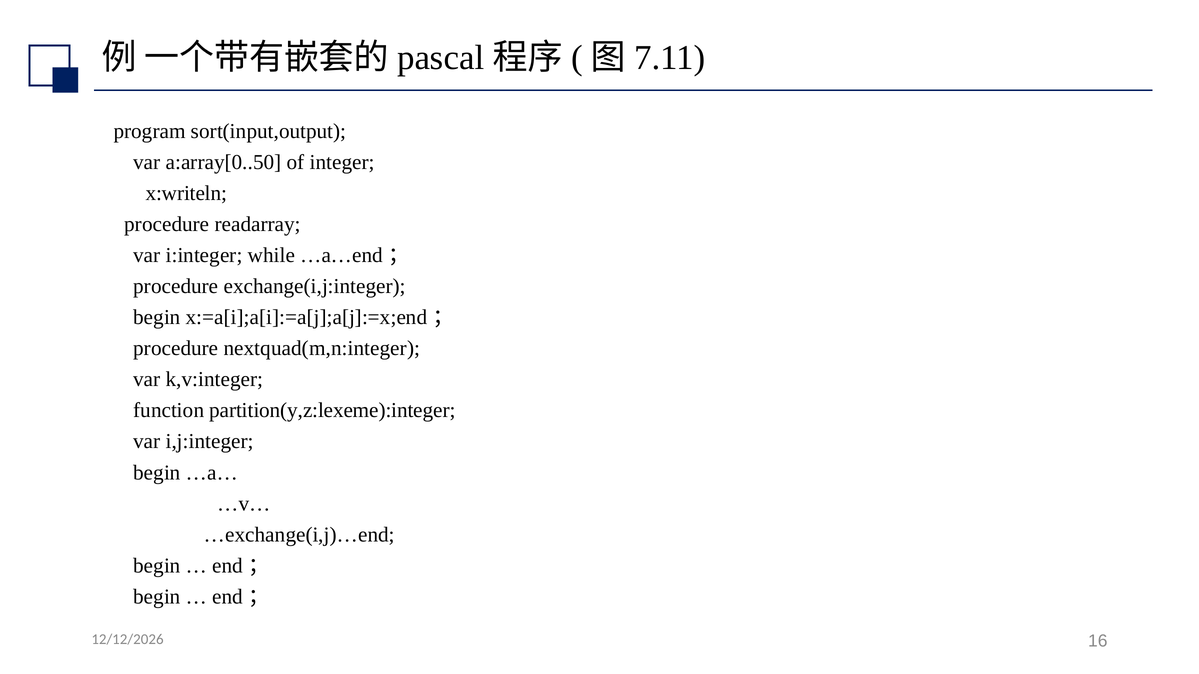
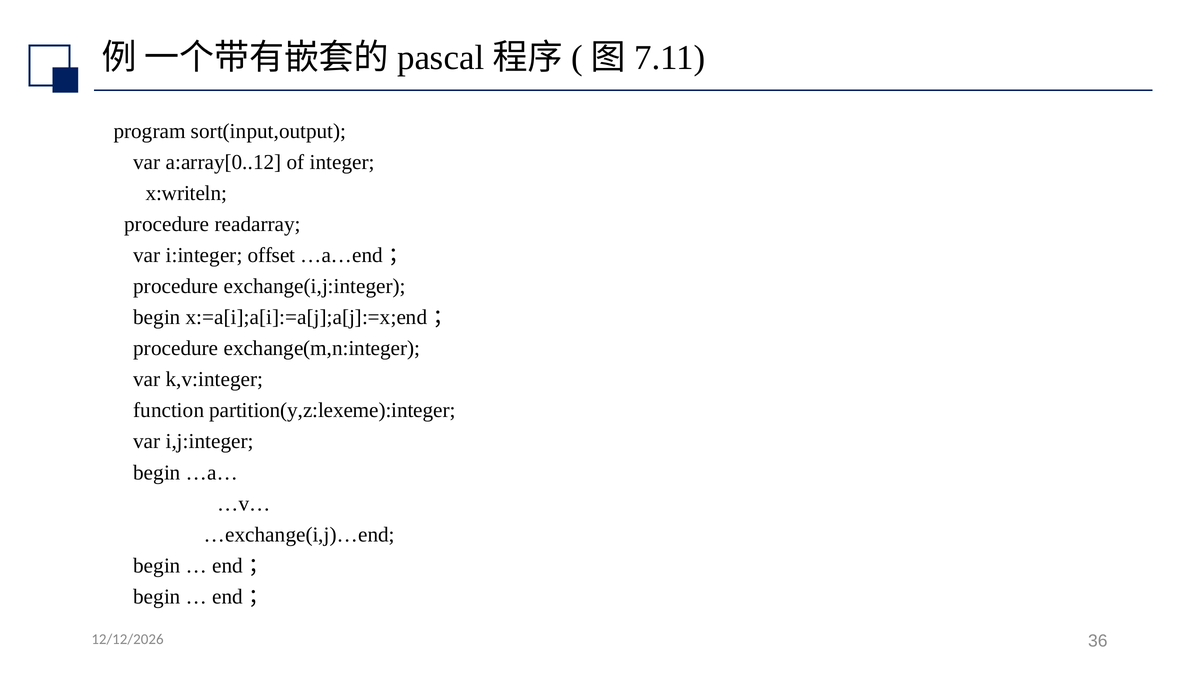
a:array[0..50: a:array[0..50 -> a:array[0..12
while: while -> offset
nextquad(m,n:integer: nextquad(m,n:integer -> exchange(m,n:integer
16: 16 -> 36
